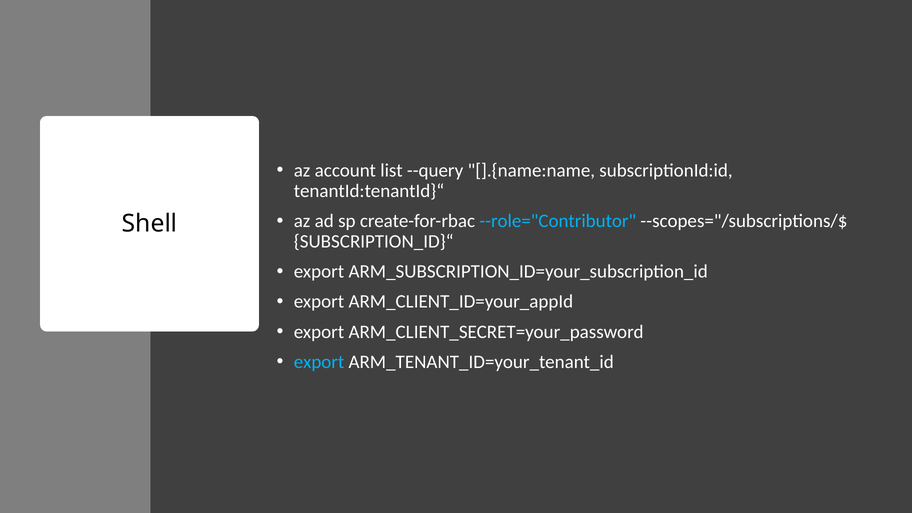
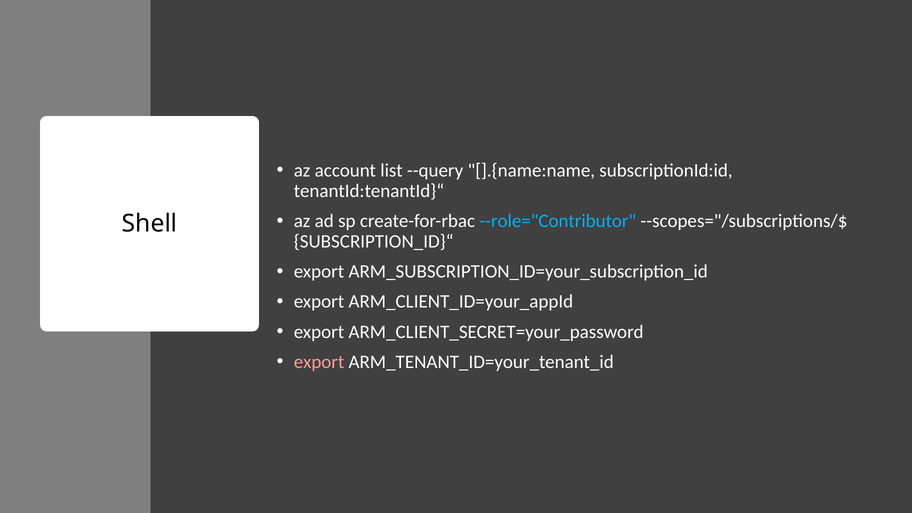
export at (319, 362) colour: light blue -> pink
